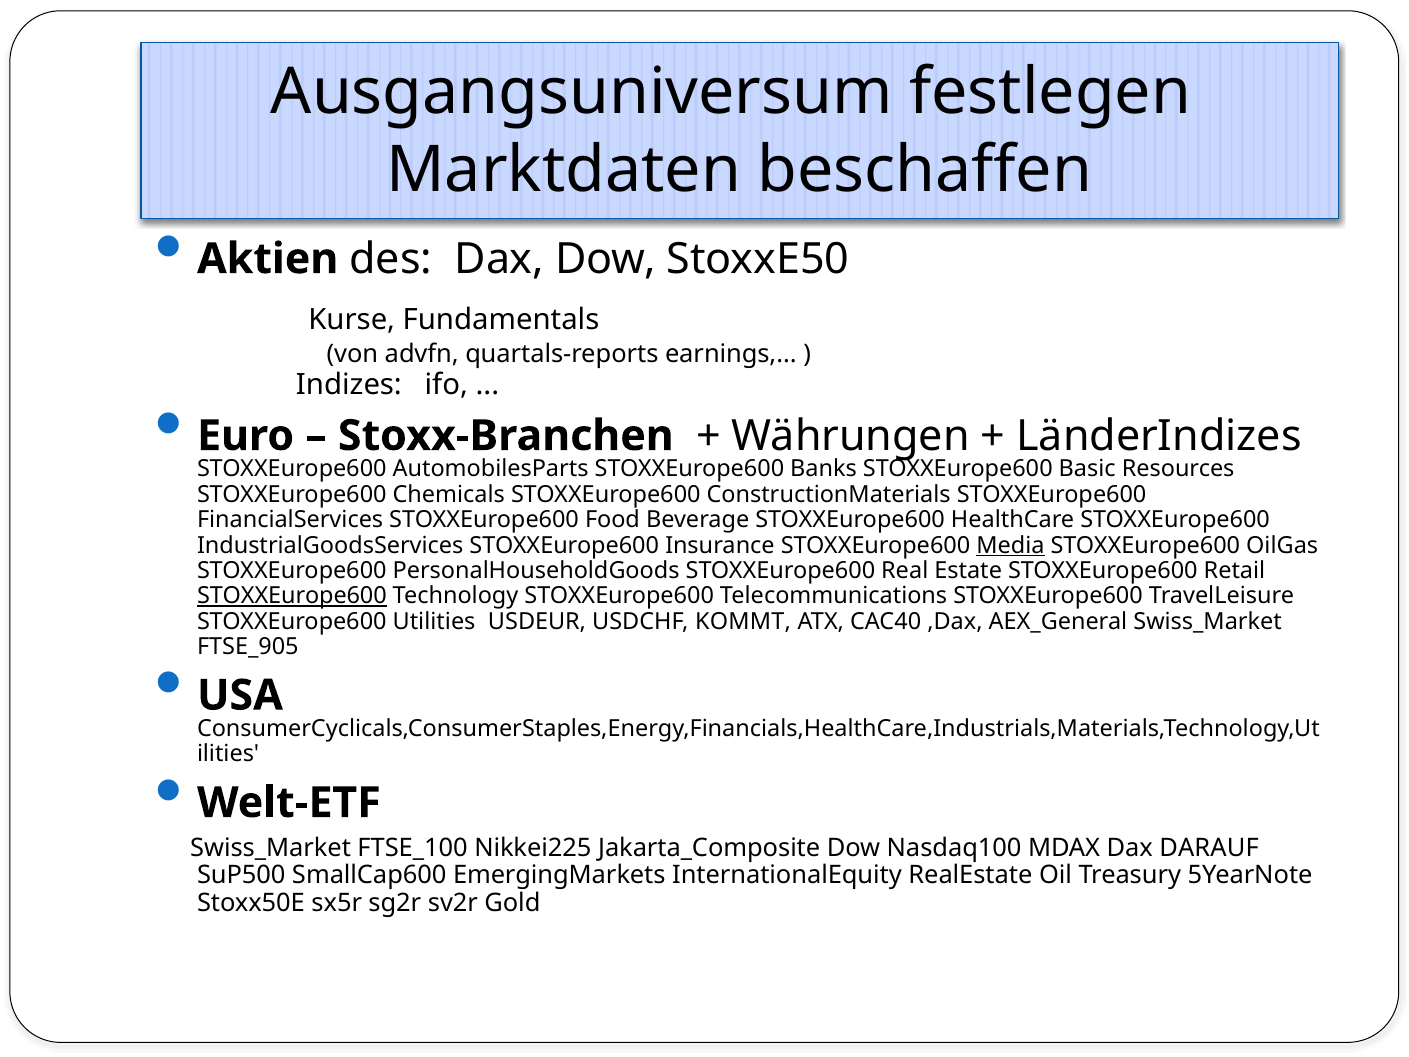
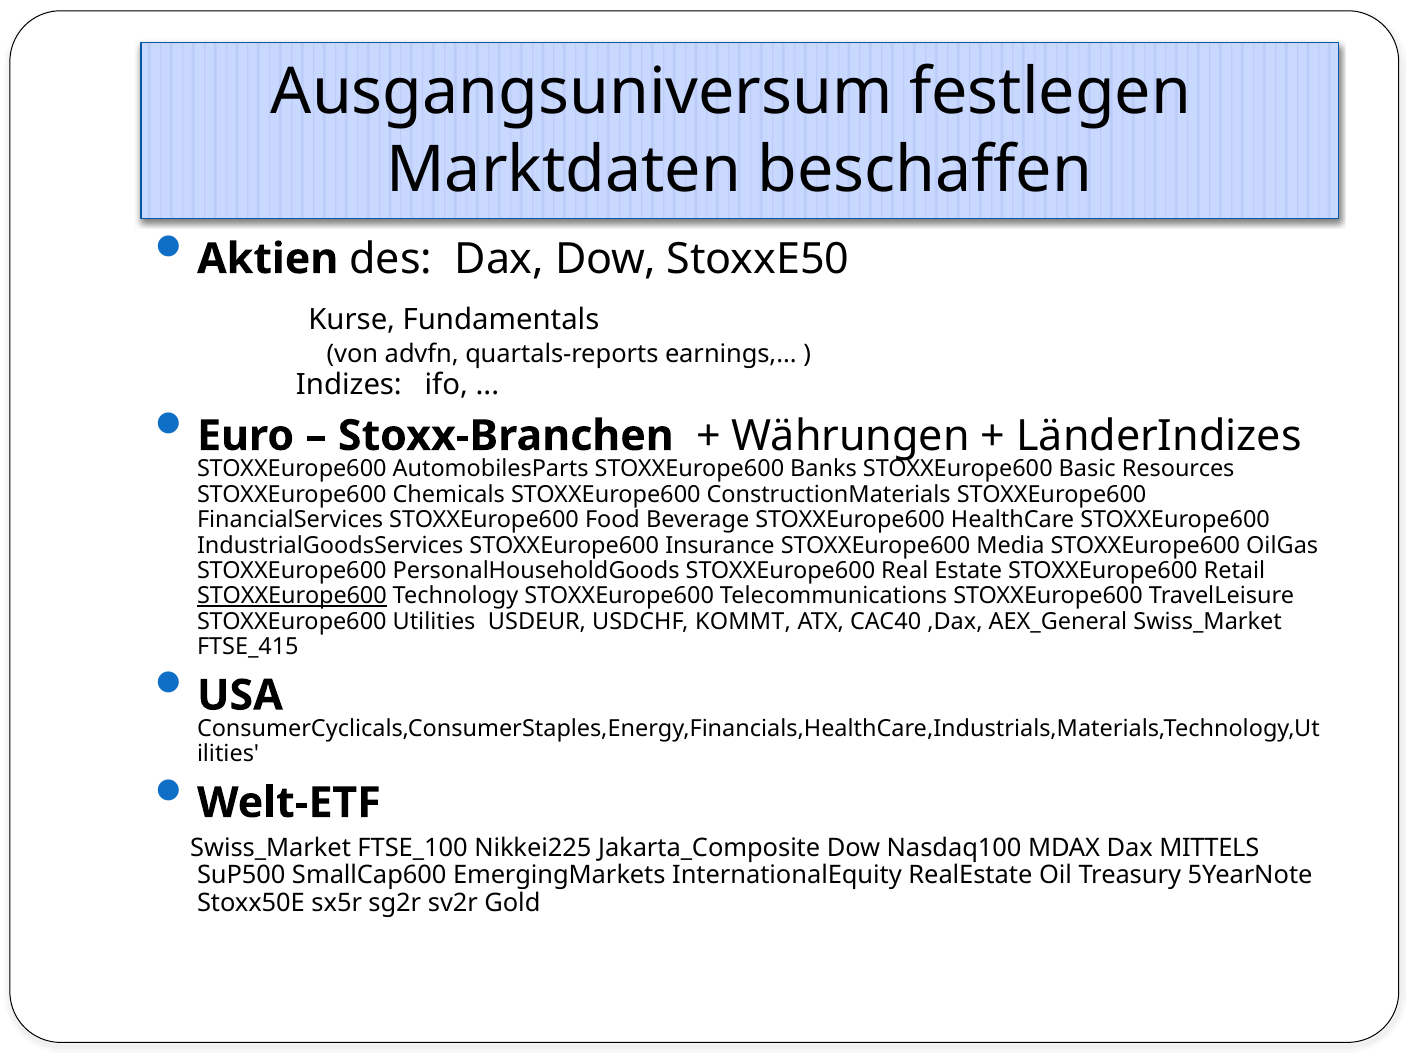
Media underline: present -> none
FTSE_905: FTSE_905 -> FTSE_415
DARAUF: DARAUF -> MITTELS
